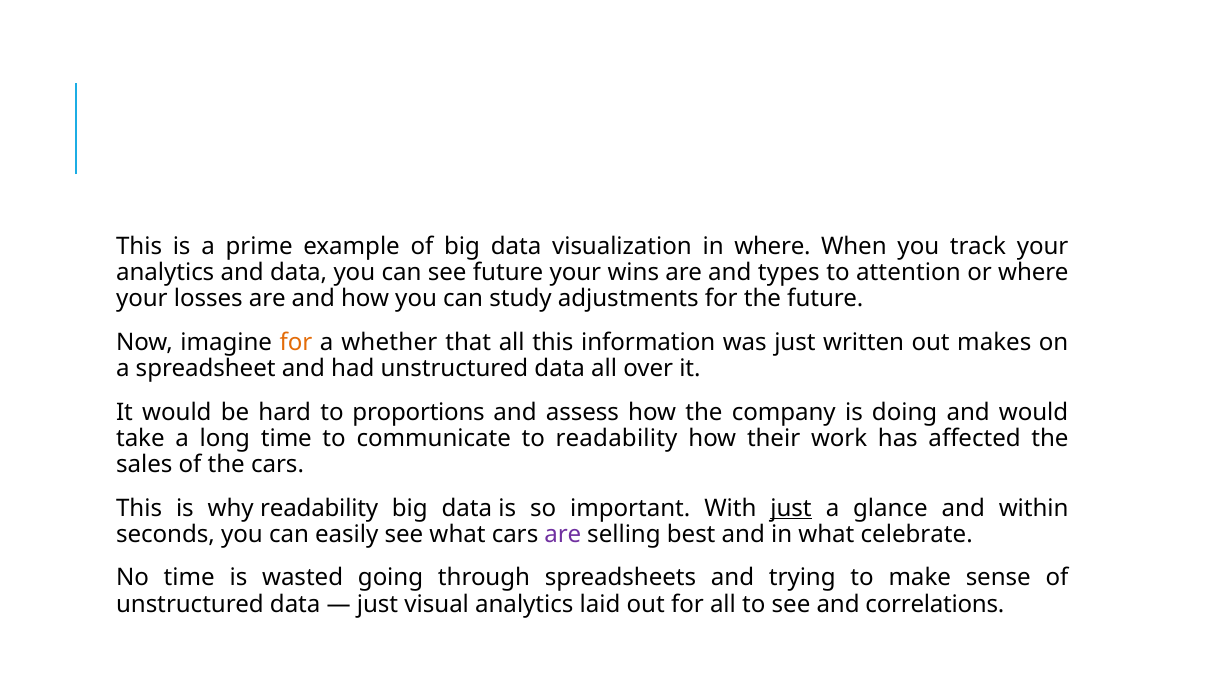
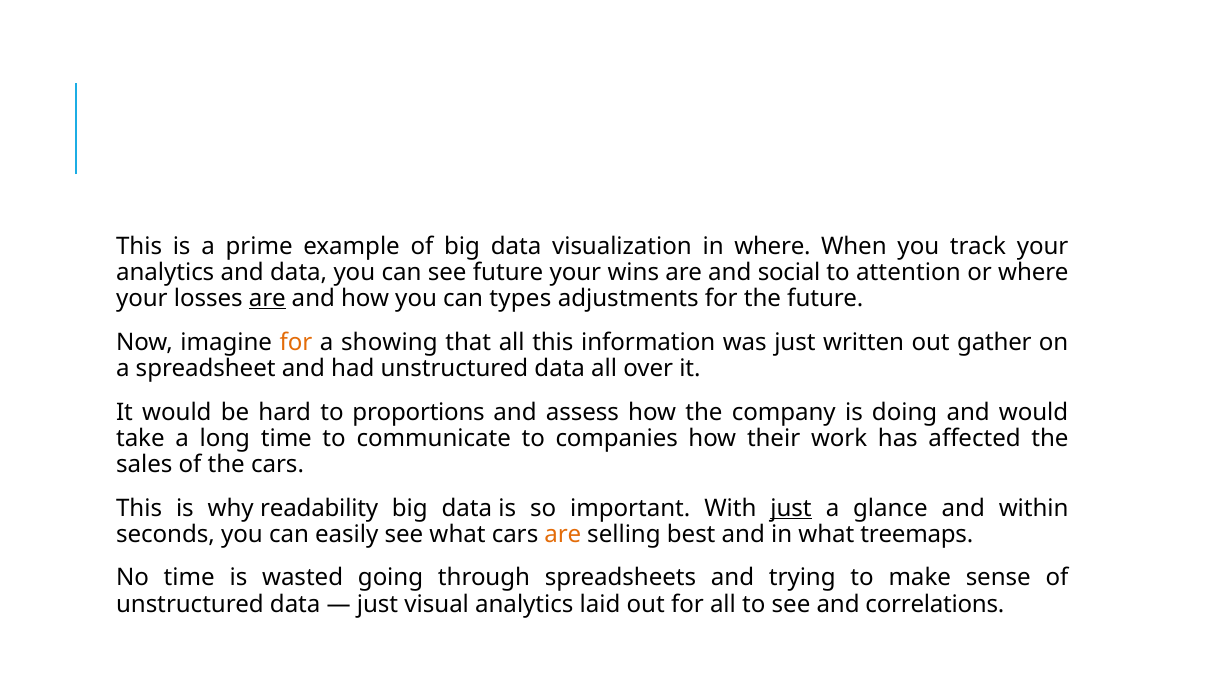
types: types -> social
are at (267, 298) underline: none -> present
study: study -> types
whether: whether -> showing
makes: makes -> gather
to readability: readability -> companies
are at (563, 534) colour: purple -> orange
celebrate: celebrate -> treemaps
